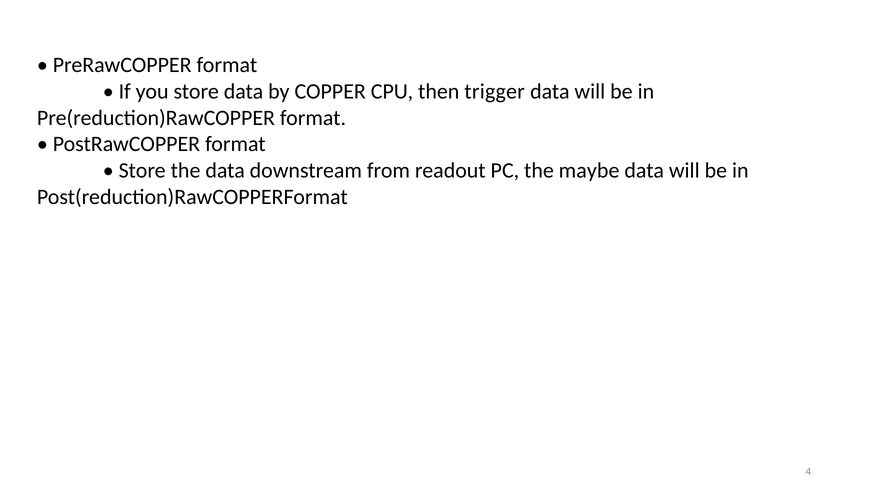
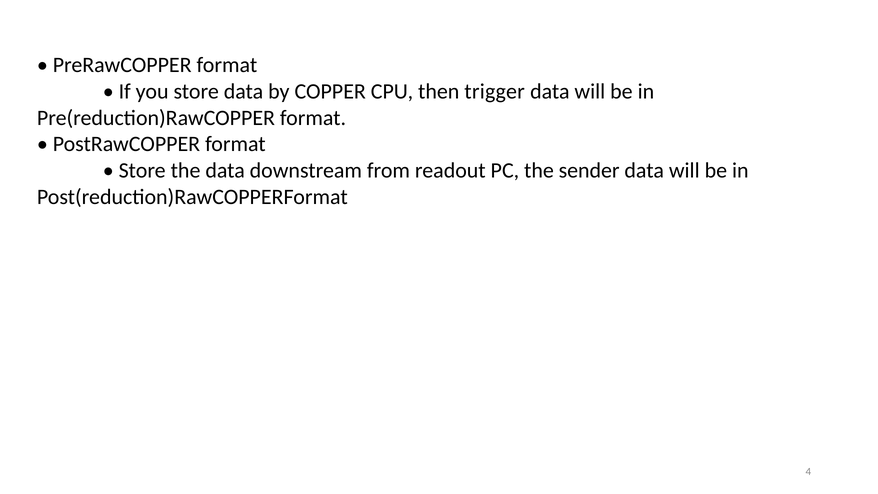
maybe: maybe -> sender
